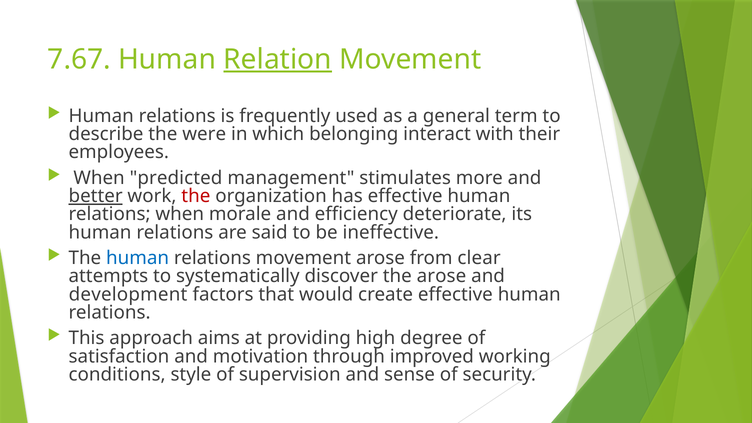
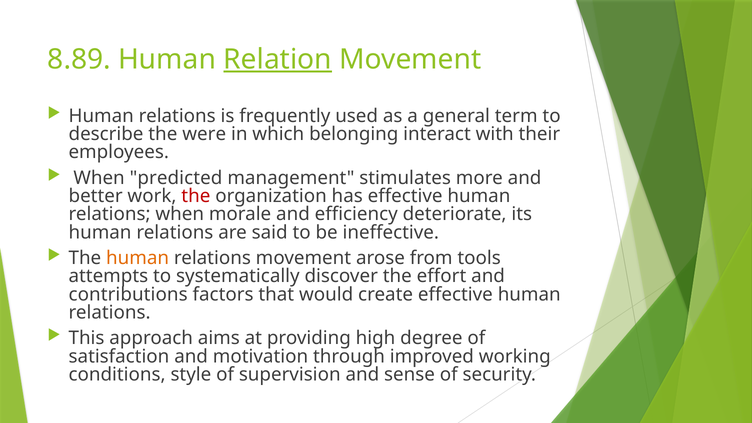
7.67: 7.67 -> 8.89
better underline: present -> none
human at (138, 258) colour: blue -> orange
clear: clear -> tools
the arose: arose -> effort
development: development -> contributions
